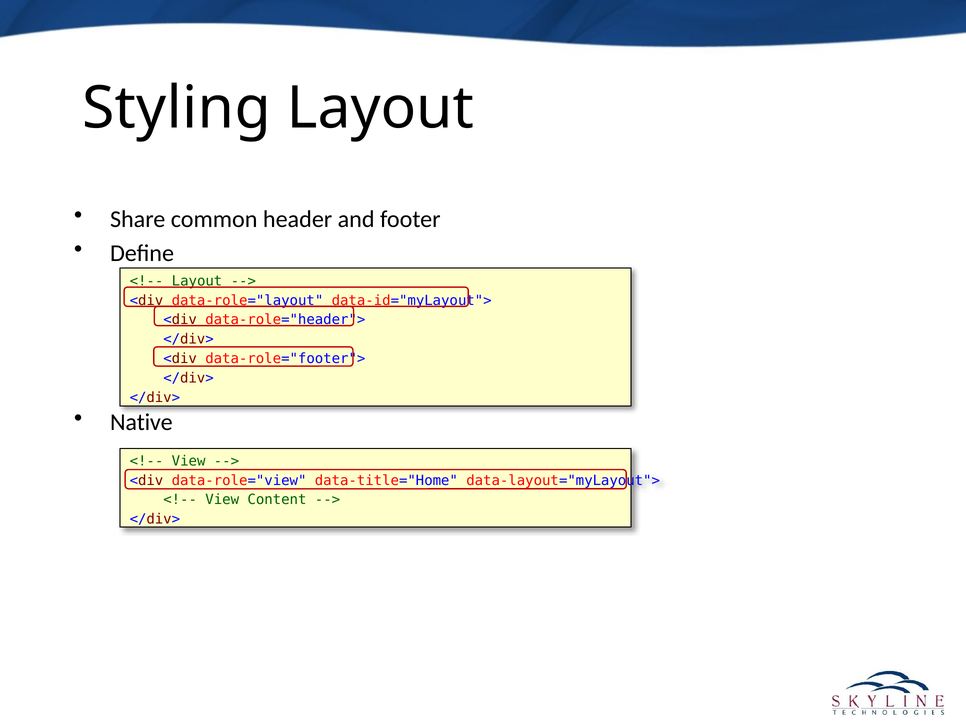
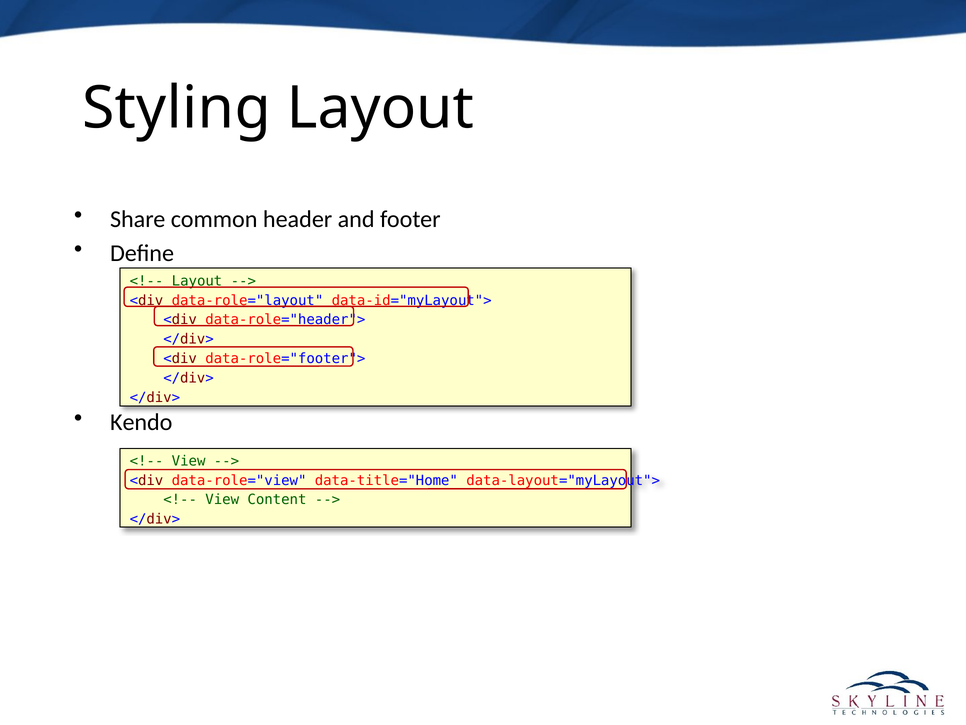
Native: Native -> Kendo
